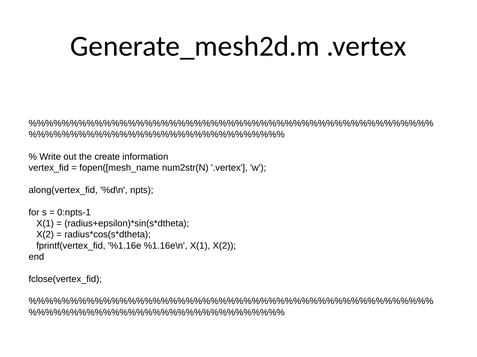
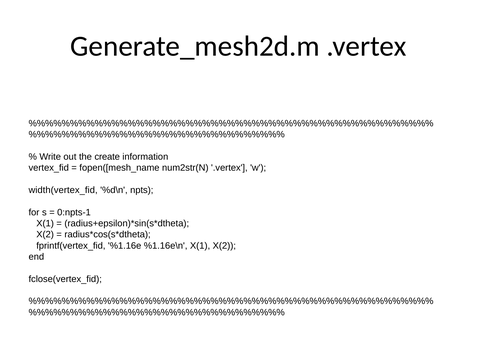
along(vertex_fid: along(vertex_fid -> width(vertex_fid
